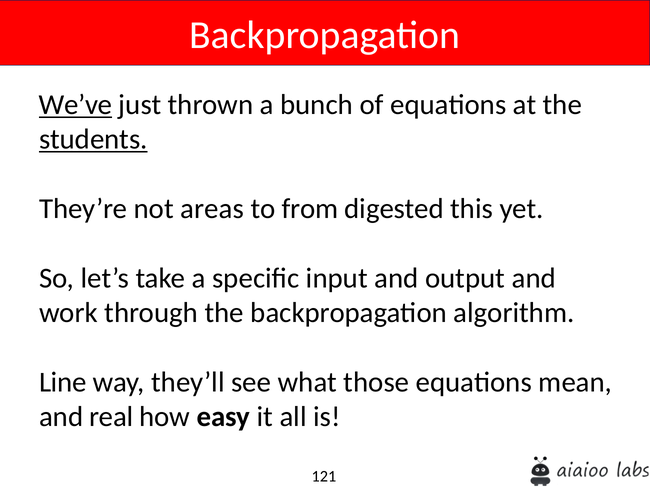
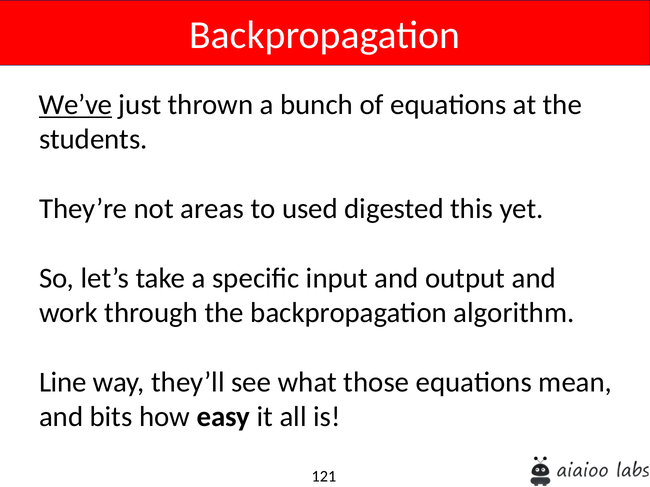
students underline: present -> none
from: from -> used
real: real -> bits
